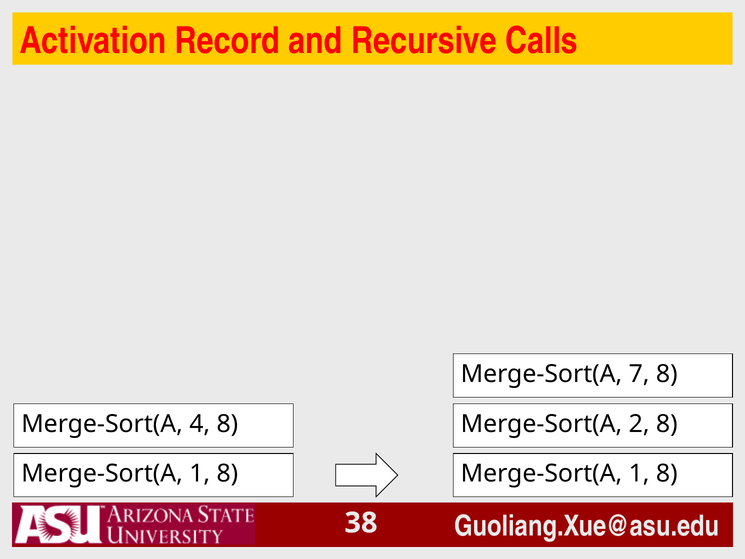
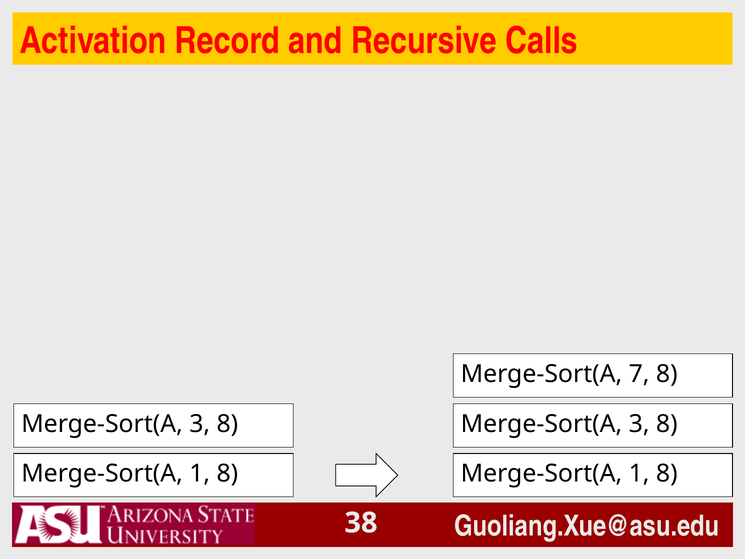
4 at (200, 424): 4 -> 3
2 at (639, 424): 2 -> 3
